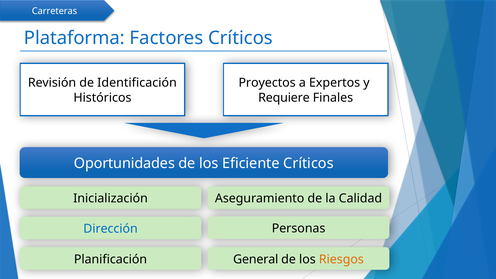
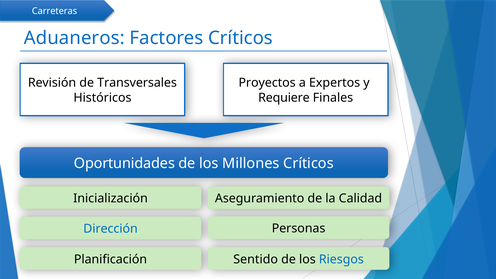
Plataforma: Plataforma -> Aduaneros
Identificación: Identificación -> Transversales
Eficiente: Eficiente -> Millones
General: General -> Sentido
Riesgos colour: orange -> blue
